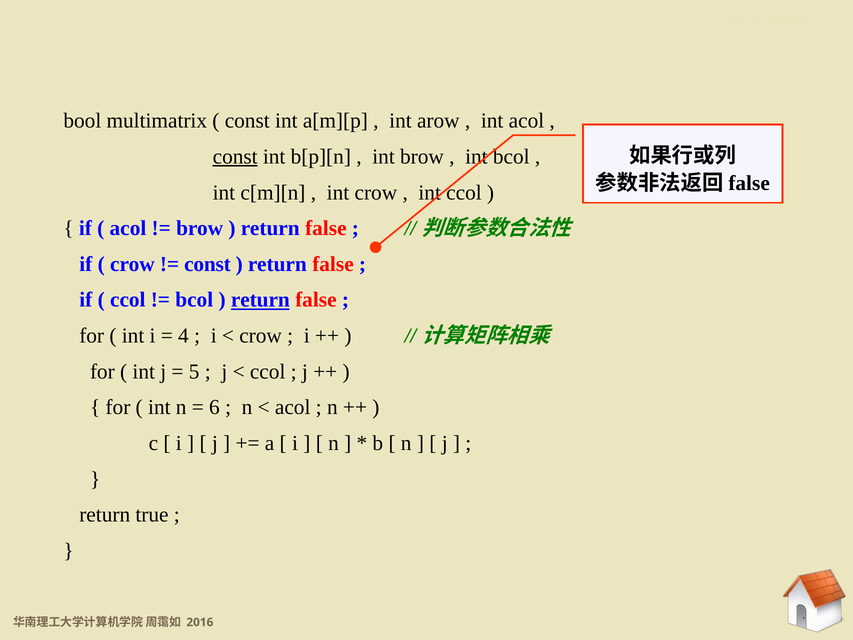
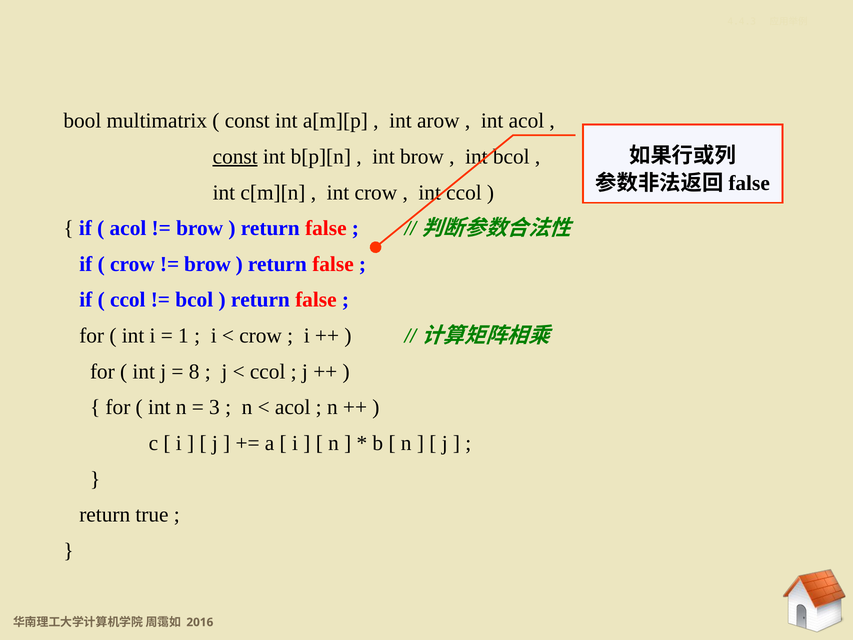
const at (207, 264): const -> brow
return at (260, 300) underline: present -> none
4: 4 -> 1
5: 5 -> 8
6: 6 -> 3
